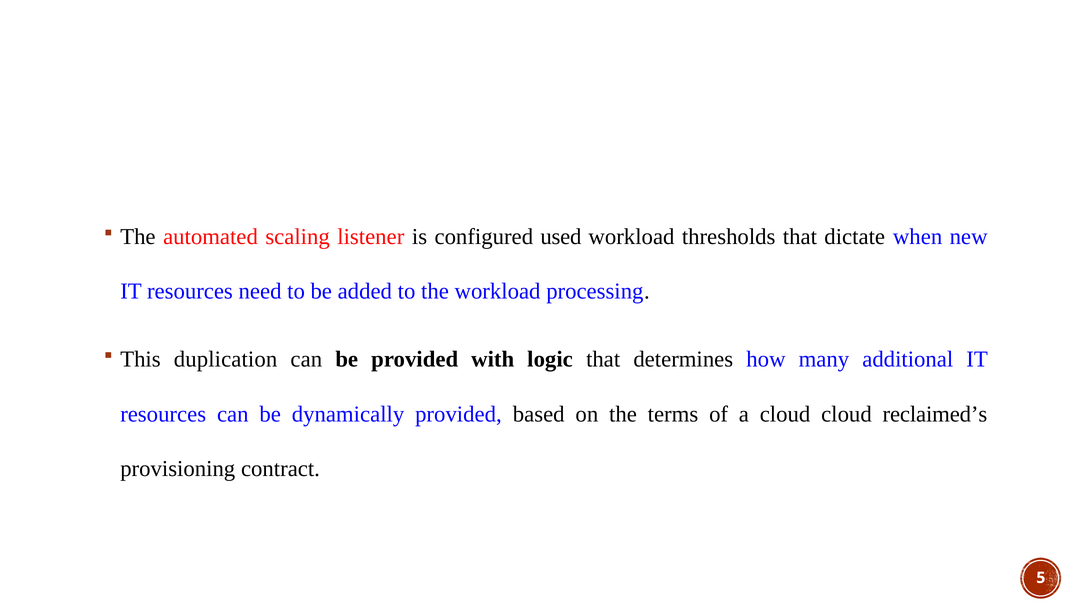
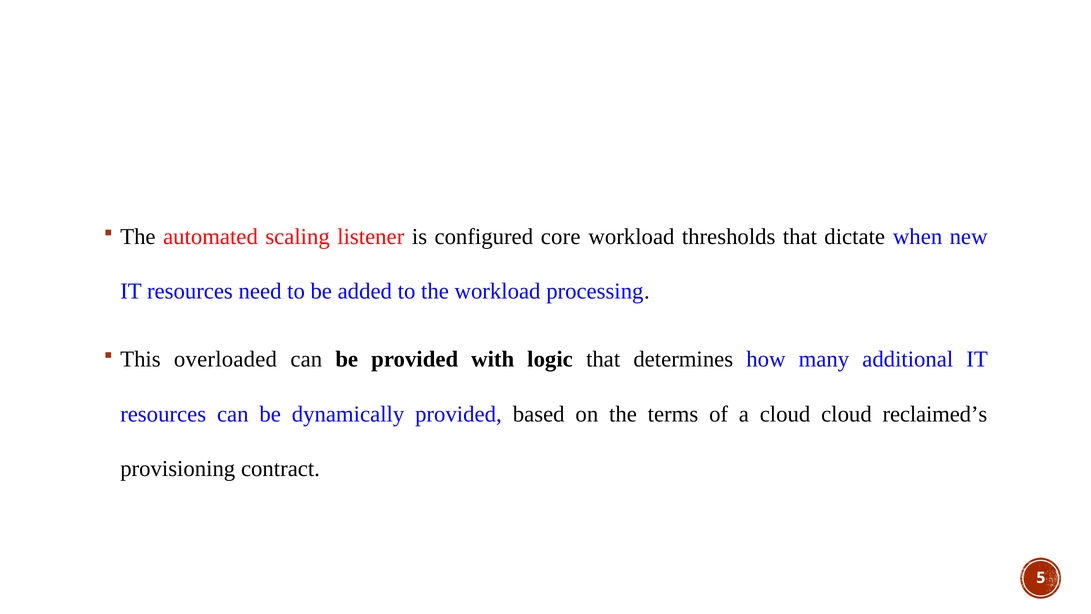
used: used -> core
duplication: duplication -> overloaded
